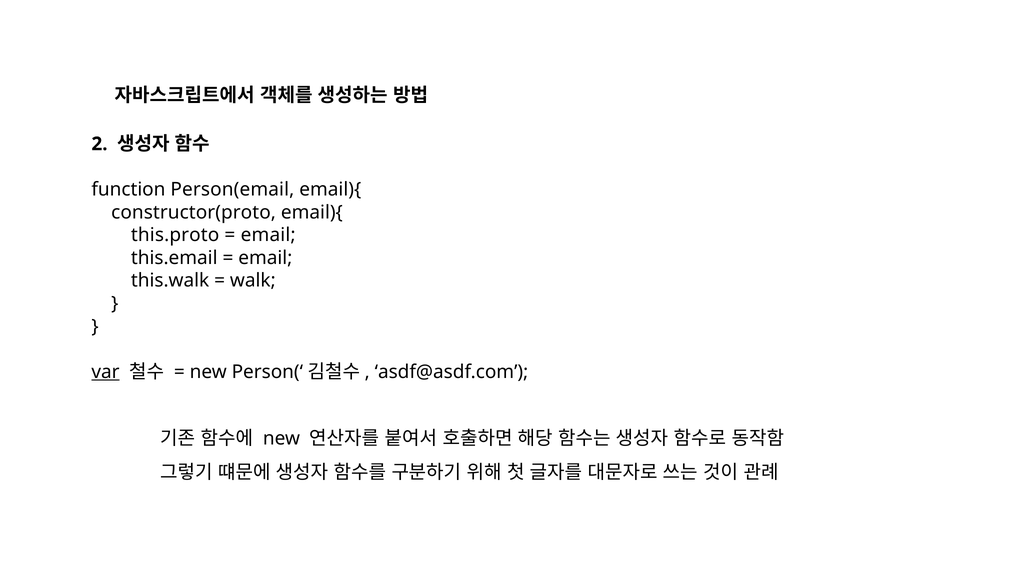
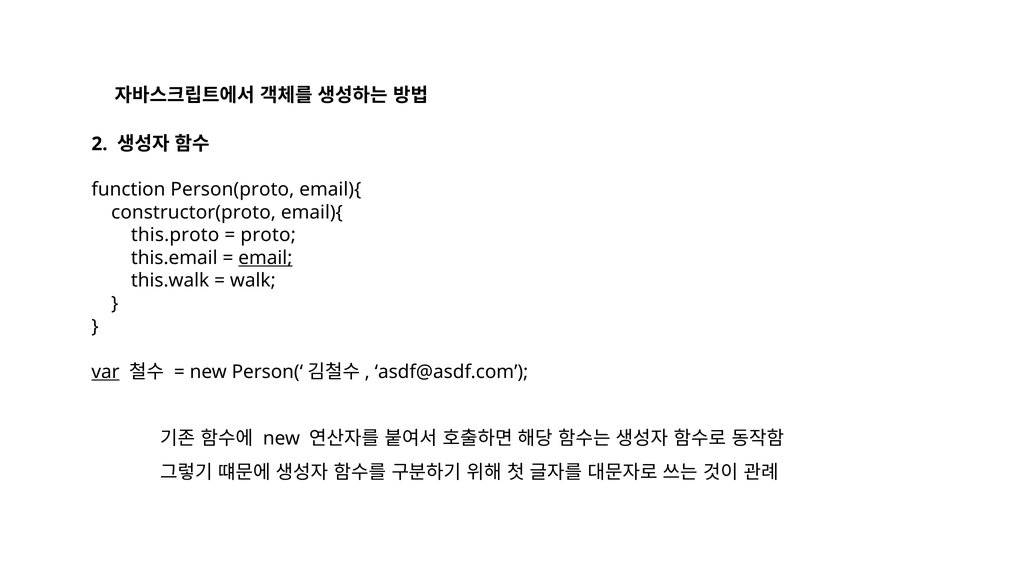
Person(email: Person(email -> Person(proto
email at (268, 235): email -> proto
email at (265, 258) underline: none -> present
